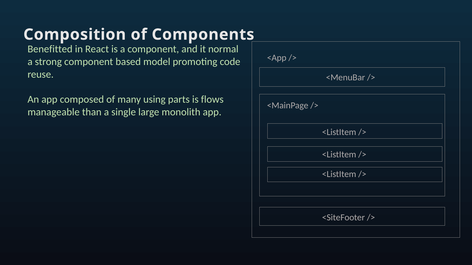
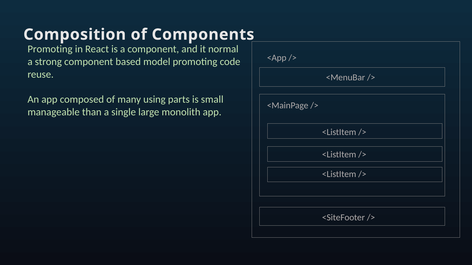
Benefitted at (50, 49): Benefitted -> Promoting
flows: flows -> small
